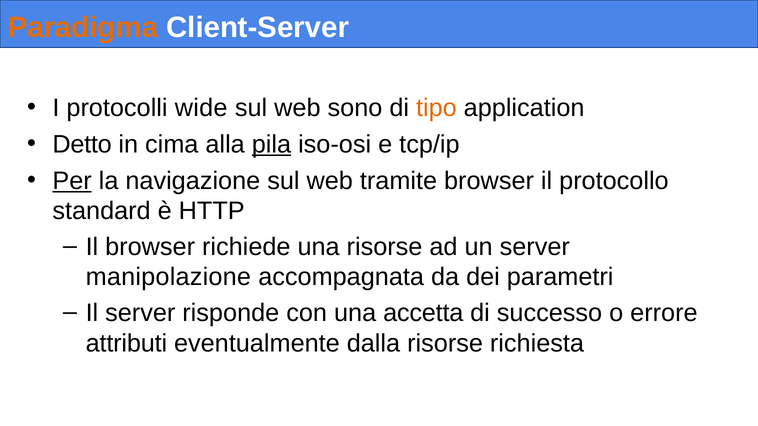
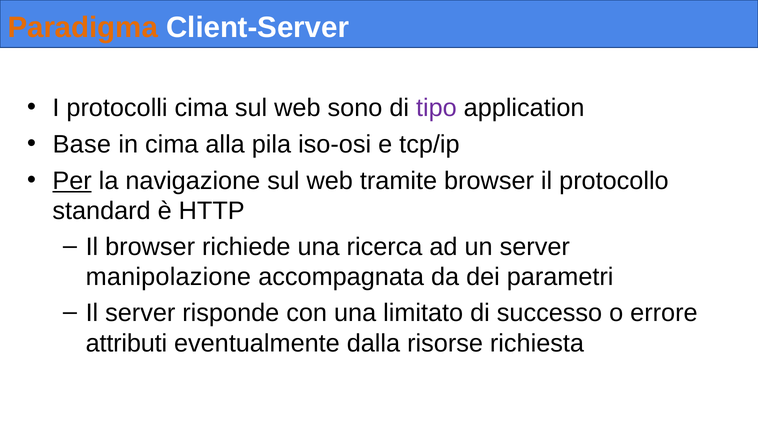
protocolli wide: wide -> cima
tipo colour: orange -> purple
Detto: Detto -> Base
pila underline: present -> none
una risorse: risorse -> ricerca
accetta: accetta -> limitato
